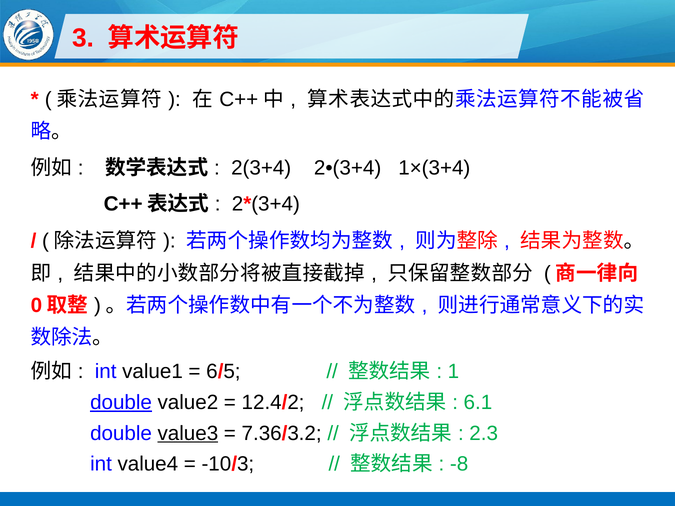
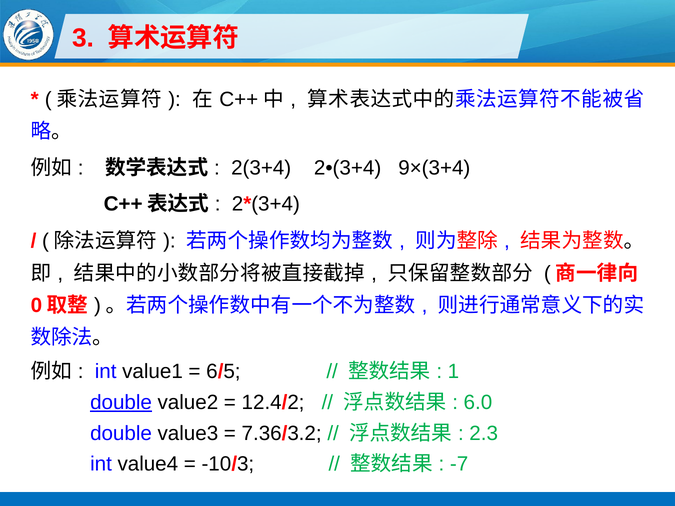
1×(3+4: 1×(3+4 -> 9×(3+4
6.1: 6.1 -> 6.0
value3 underline: present -> none
-8: -8 -> -7
